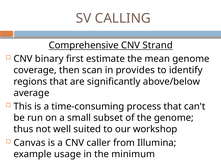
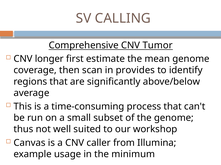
Strand: Strand -> Tumor
binary: binary -> longer
